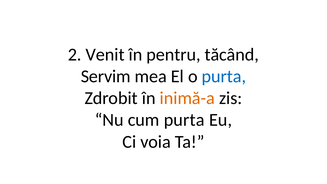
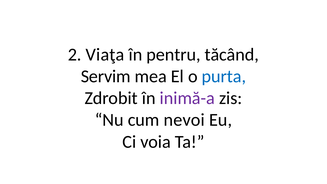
Venit: Venit -> Viaţa
inimă-a colour: orange -> purple
cum purta: purta -> nevoi
